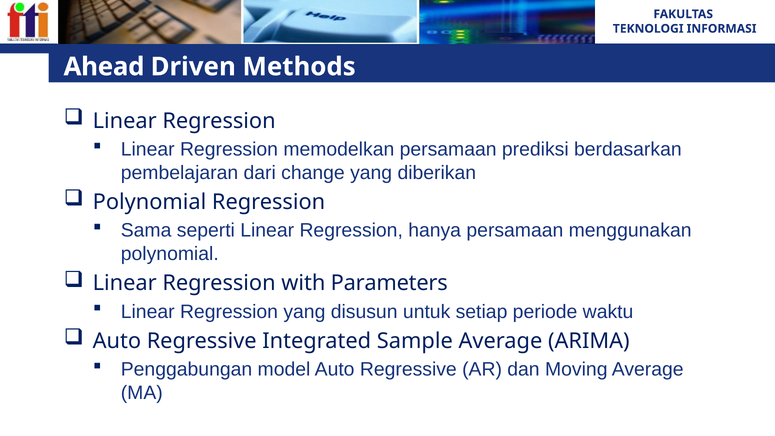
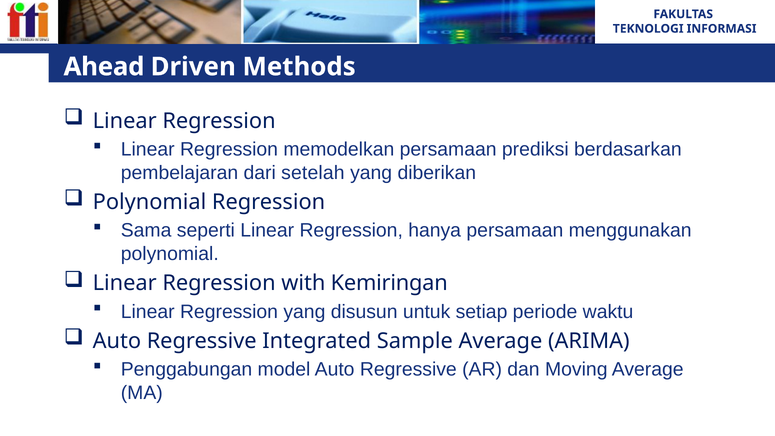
change: change -> setelah
Parameters: Parameters -> Kemiringan
